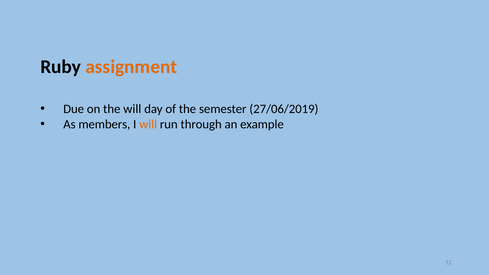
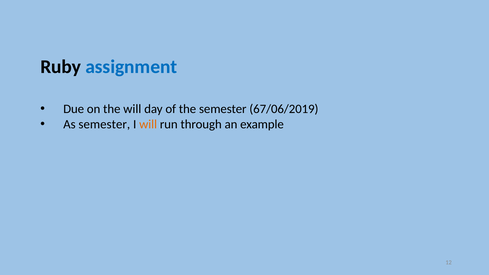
assignment colour: orange -> blue
27/06/2019: 27/06/2019 -> 67/06/2019
As members: members -> semester
